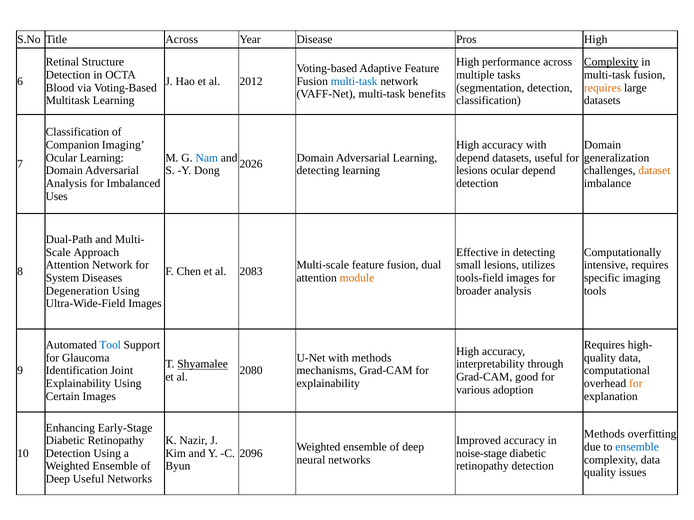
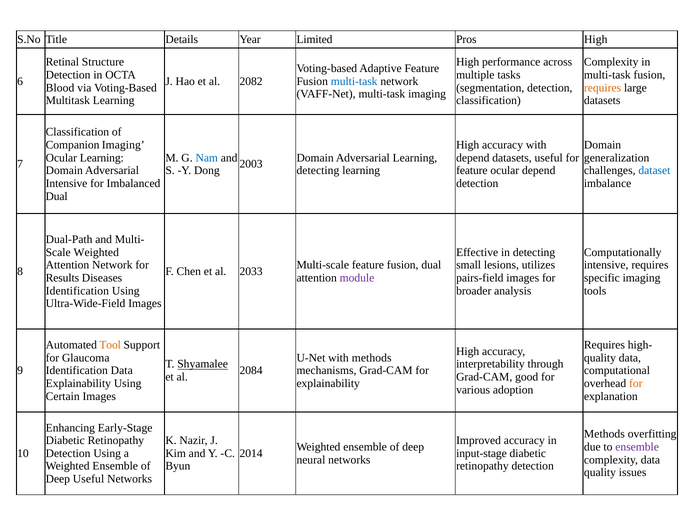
Title Across: Across -> Details
Disease: Disease -> Limited
Complexity at (611, 62) underline: present -> none
2012: 2012 -> 2082
multi-task benefits: benefits -> imaging
2026: 2026 -> 2003
lesions at (472, 171): lesions -> feature
dataset colour: orange -> blue
Analysis at (66, 184): Analysis -> Intensive
Uses at (57, 196): Uses -> Dual
Approach at (96, 252): Approach -> Weighted
2083: 2083 -> 2033
System: System -> Results
module colour: orange -> purple
tools-field: tools-field -> pairs-field
Degeneration at (77, 291): Degeneration -> Identification
Tool colour: blue -> orange
Identification Joint: Joint -> Data
2080: 2080 -> 2084
ensemble at (637, 447) colour: blue -> purple
2096: 2096 -> 2014
noise-stage: noise-stage -> input-stage
